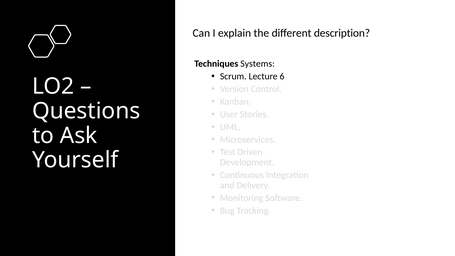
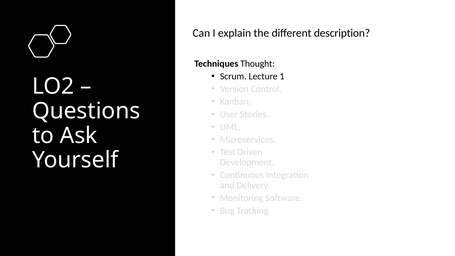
Systems: Systems -> Thought
6: 6 -> 1
